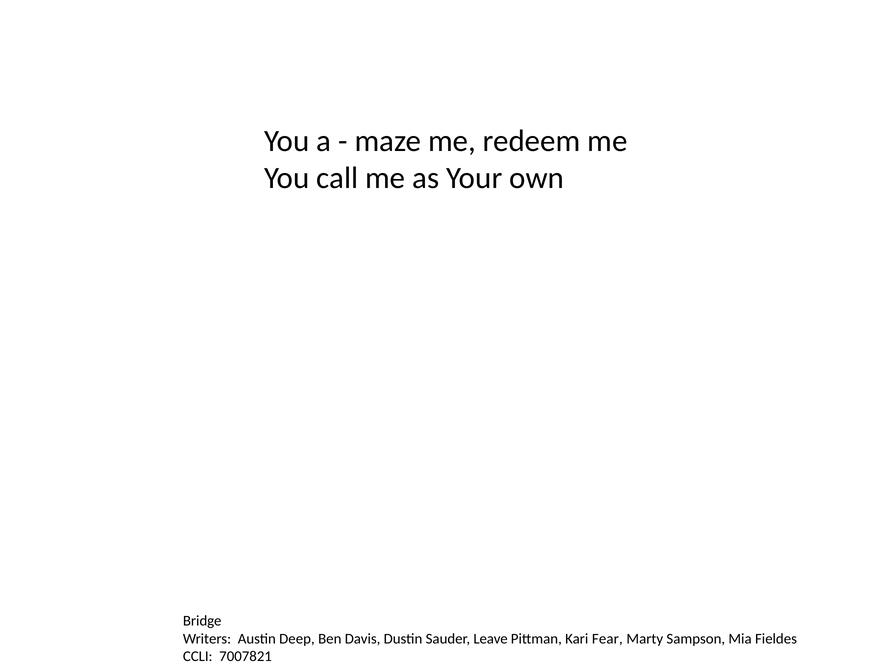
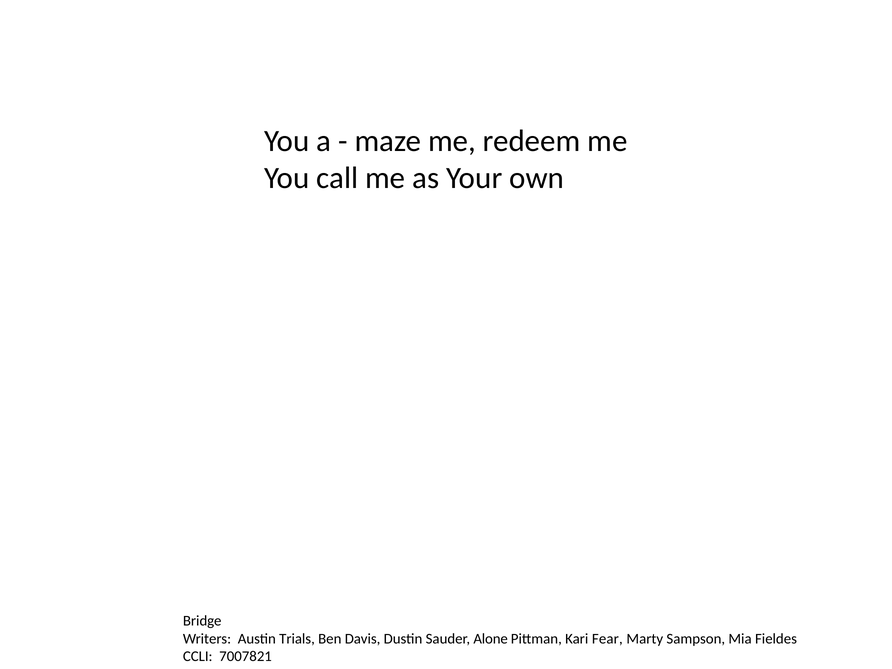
Deep: Deep -> Trials
Leave: Leave -> Alone
